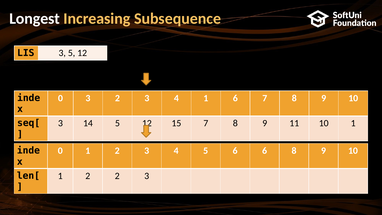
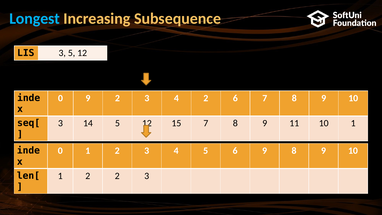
Longest colour: white -> light blue
0 3: 3 -> 9
4 1: 1 -> 2
6 6: 6 -> 9
